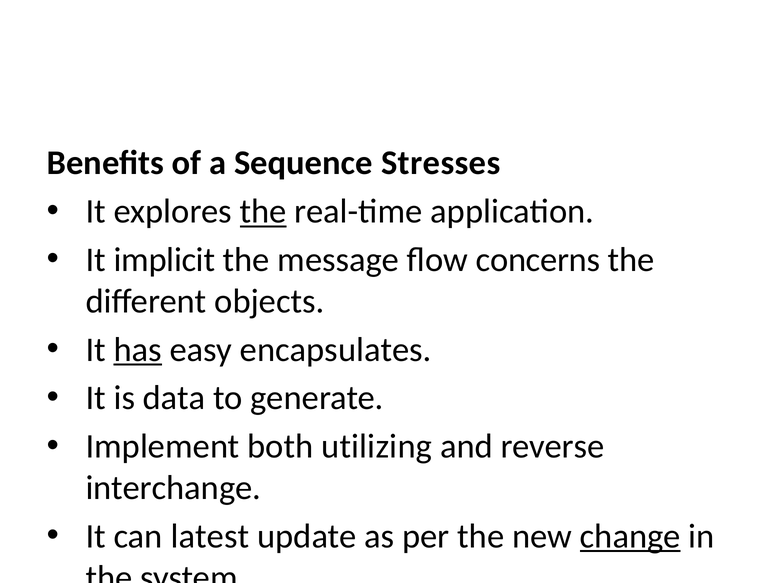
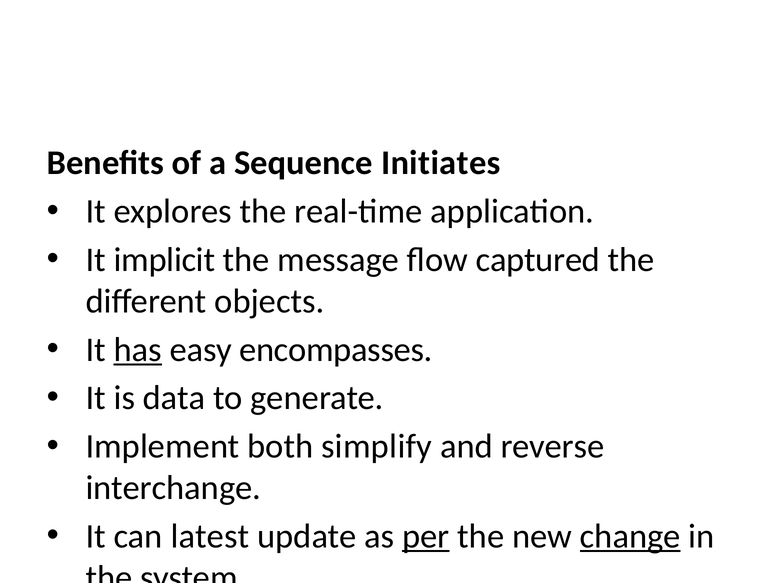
Stresses: Stresses -> Initiates
the at (263, 212) underline: present -> none
concerns: concerns -> captured
encapsulates: encapsulates -> encompasses
utilizing: utilizing -> simplify
per underline: none -> present
